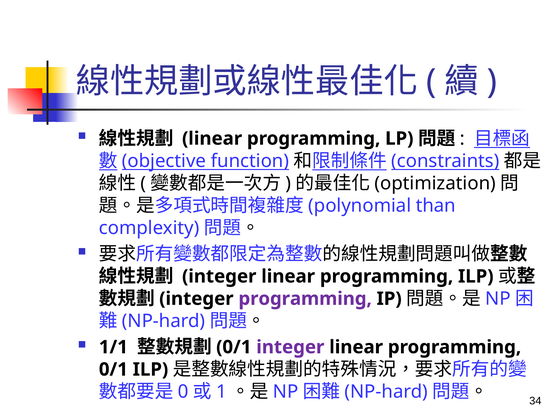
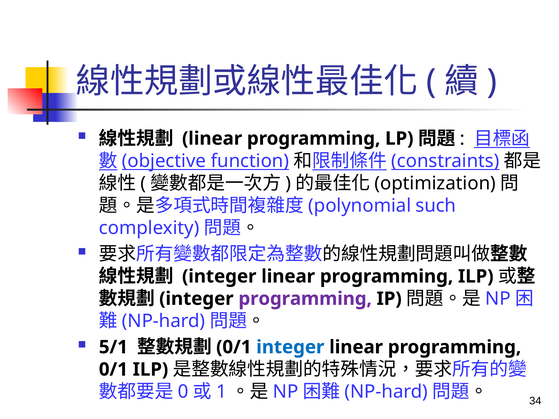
than: than -> such
1/1: 1/1 -> 5/1
integer at (290, 347) colour: purple -> blue
